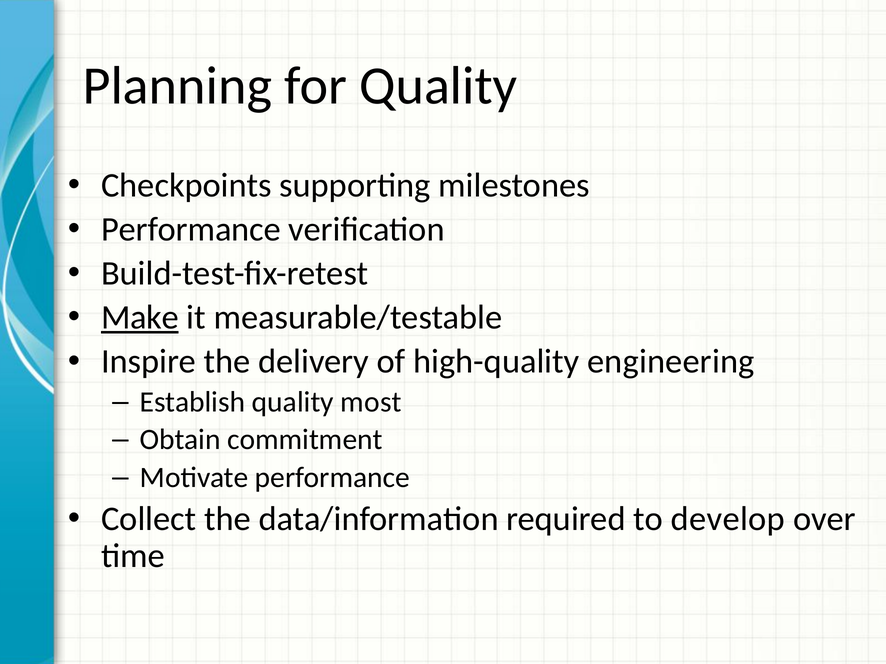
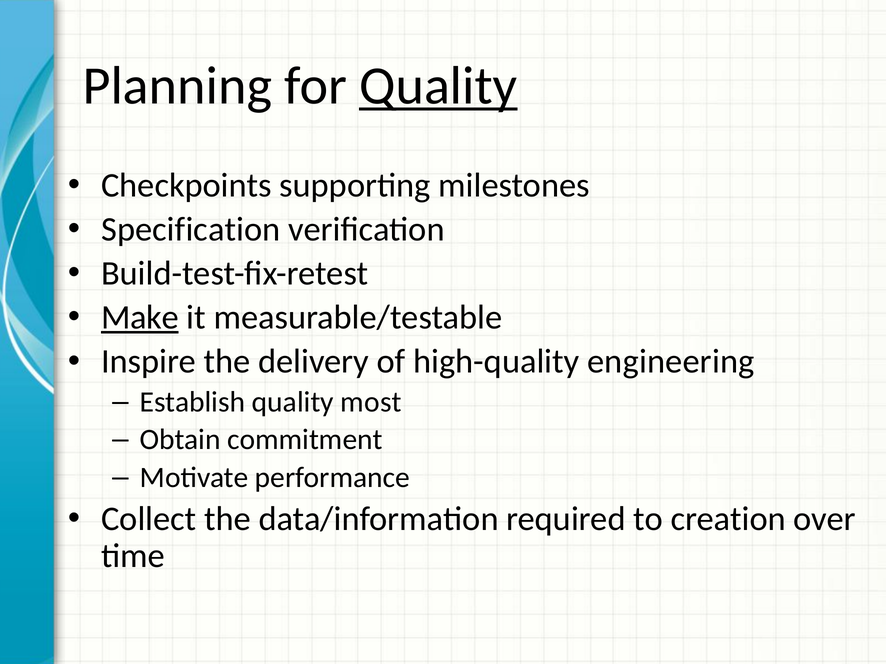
Quality at (438, 86) underline: none -> present
Performance at (191, 229): Performance -> Specification
develop: develop -> creation
